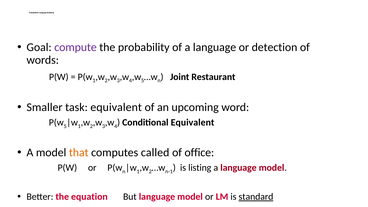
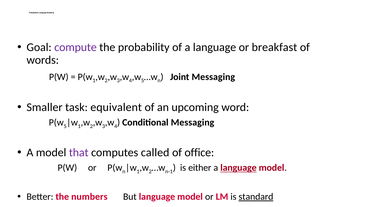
detection: detection -> breakfast
Joint Restaurant: Restaurant -> Messaging
Conditional Equivalent: Equivalent -> Messaging
that colour: orange -> purple
listing: listing -> either
language at (238, 168) underline: none -> present
equation: equation -> numbers
